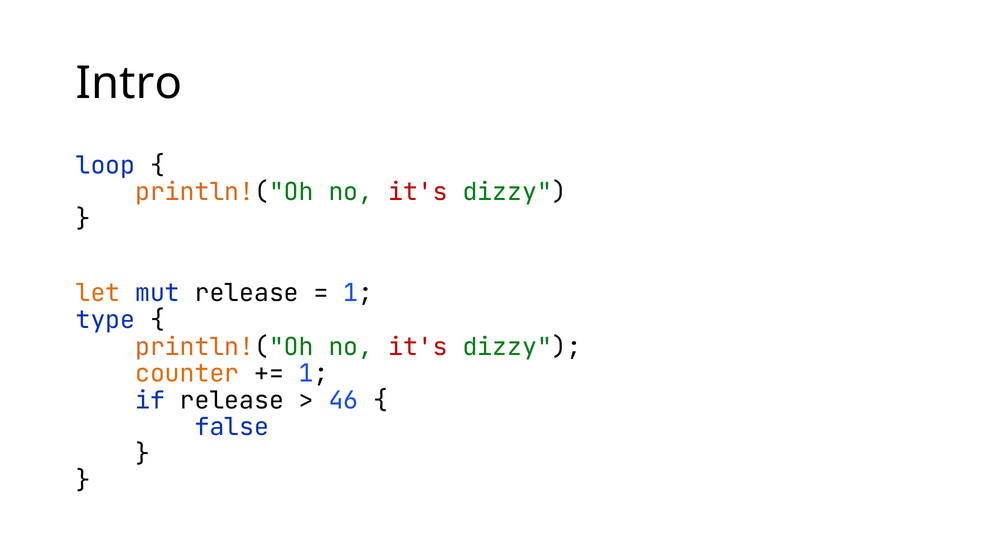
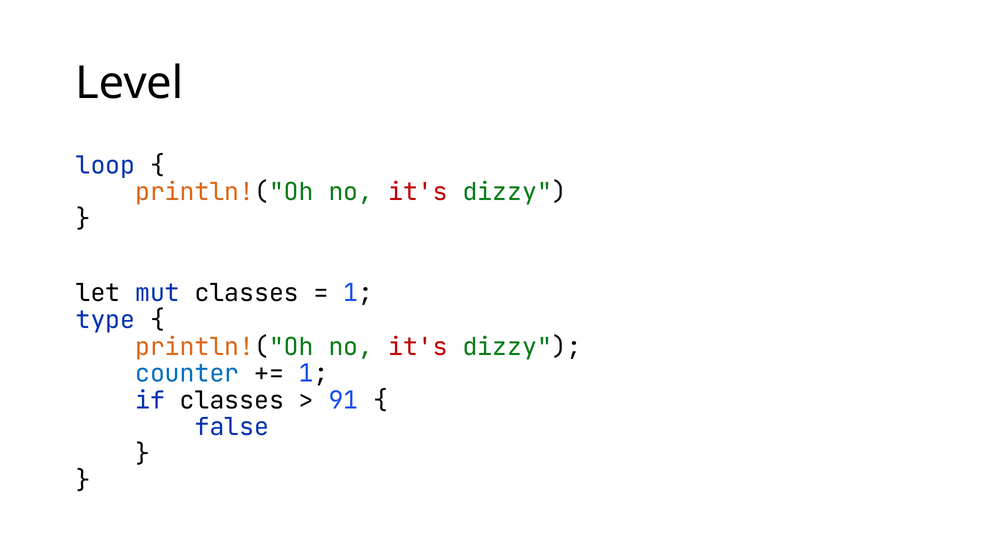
Intro: Intro -> Level
let colour: orange -> black
mut release: release -> classes
counter colour: orange -> blue
if release: release -> classes
46: 46 -> 91
